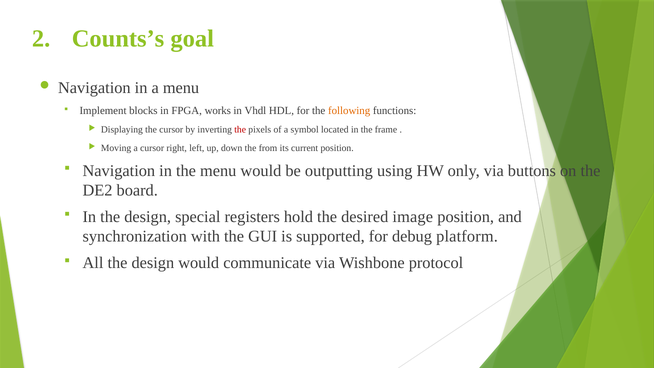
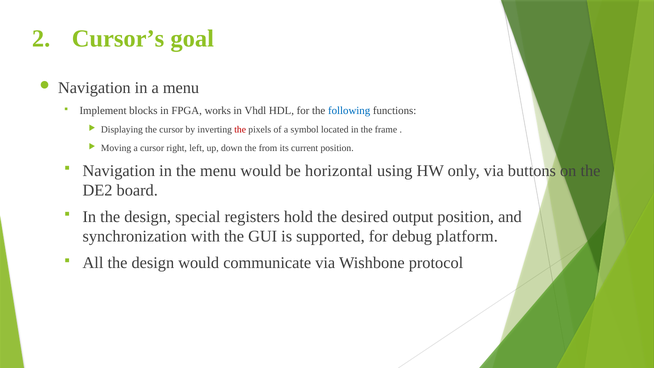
Counts’s: Counts’s -> Cursor’s
following colour: orange -> blue
outputting: outputting -> horizontal
image: image -> output
